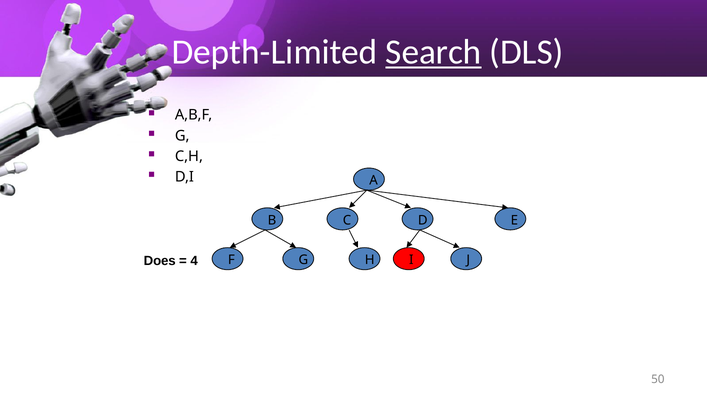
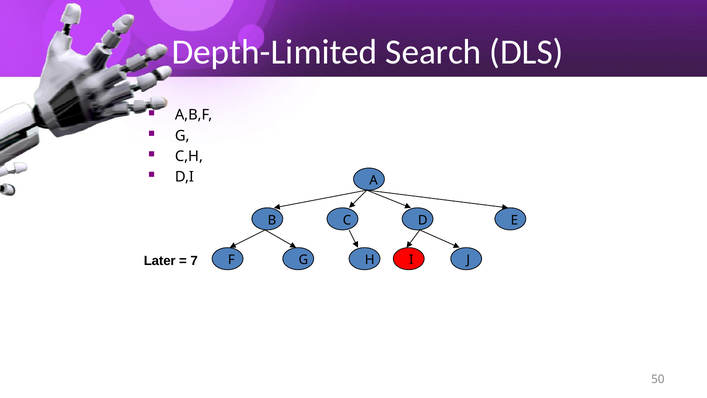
Search underline: present -> none
Does: Does -> Later
4: 4 -> 7
